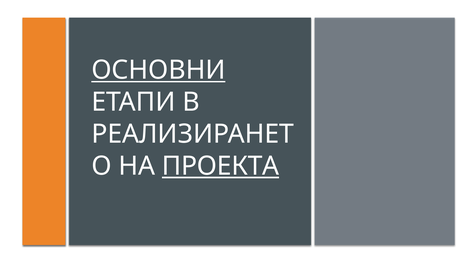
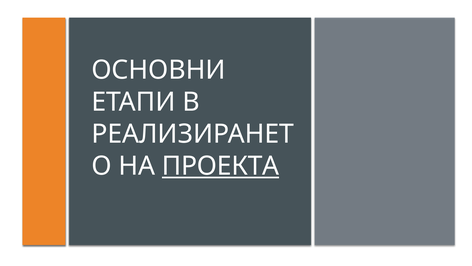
ОСНОВНИ underline: present -> none
